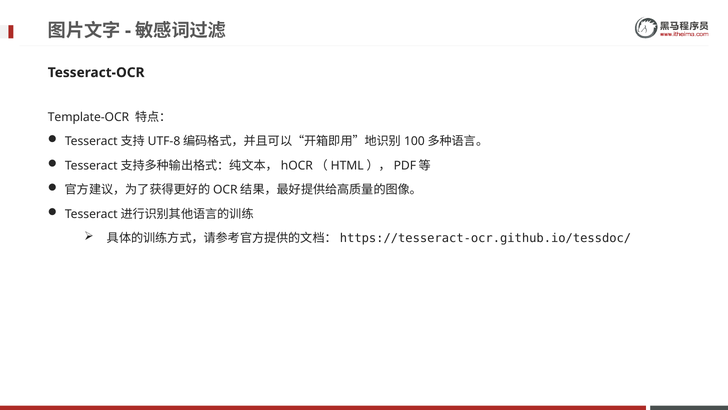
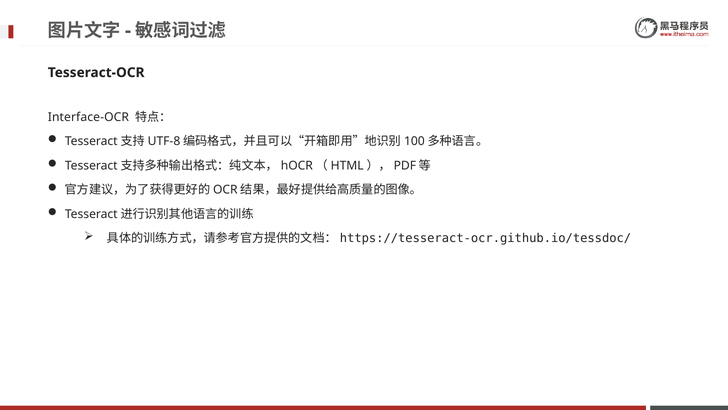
Template-OCR: Template-OCR -> Interface-OCR
